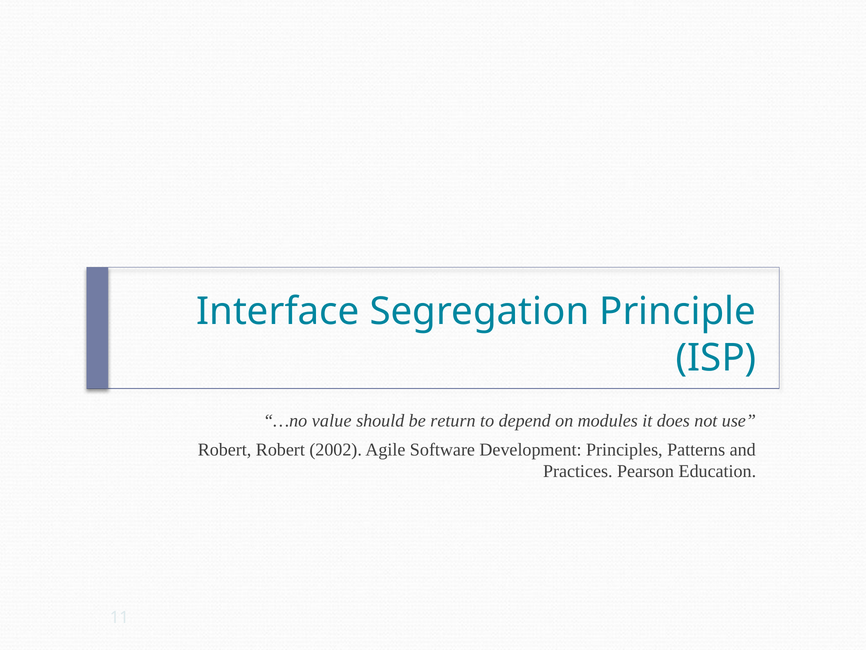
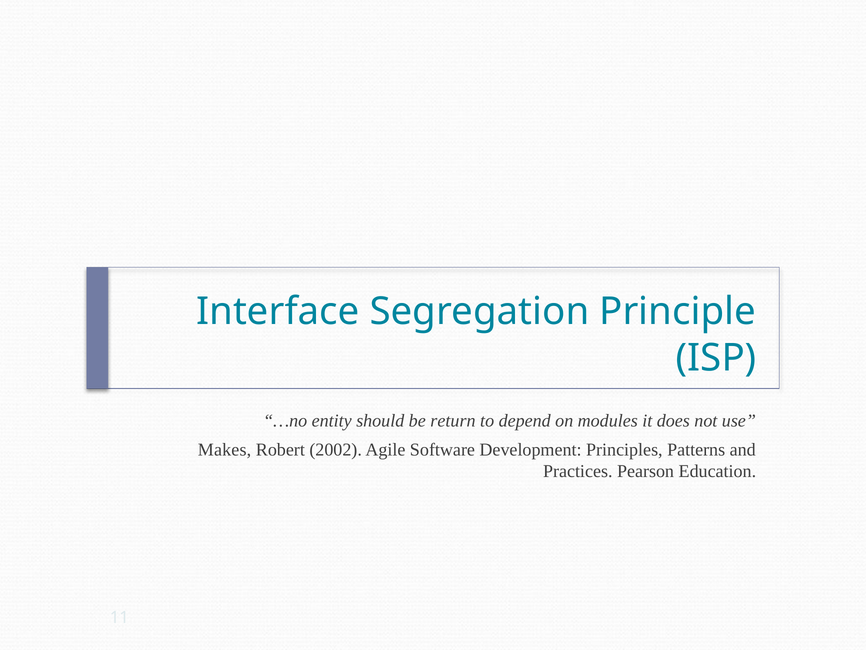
value: value -> entity
Robert at (225, 449): Robert -> Makes
